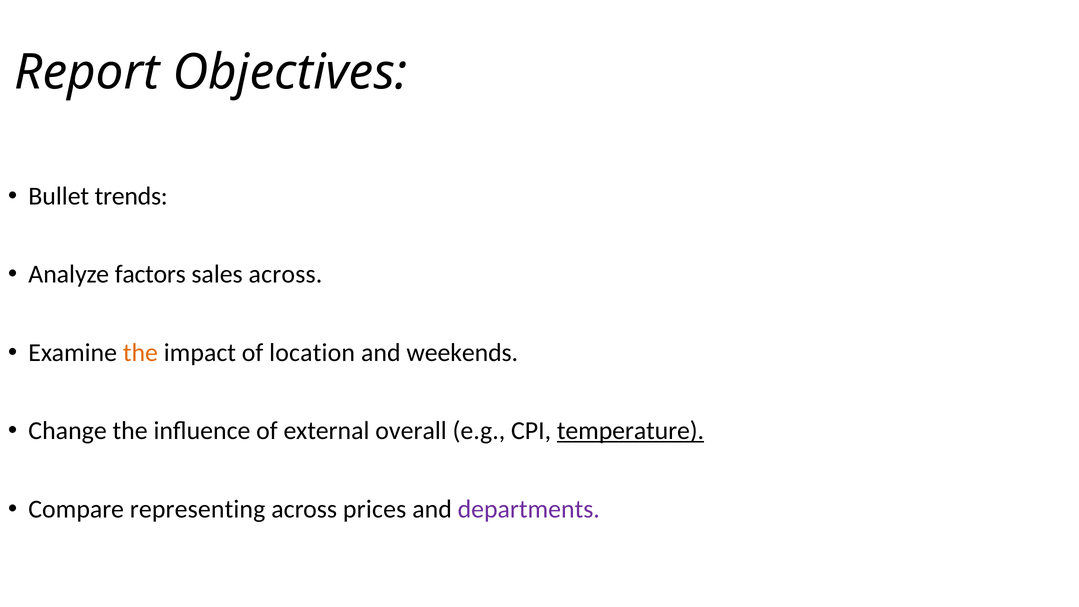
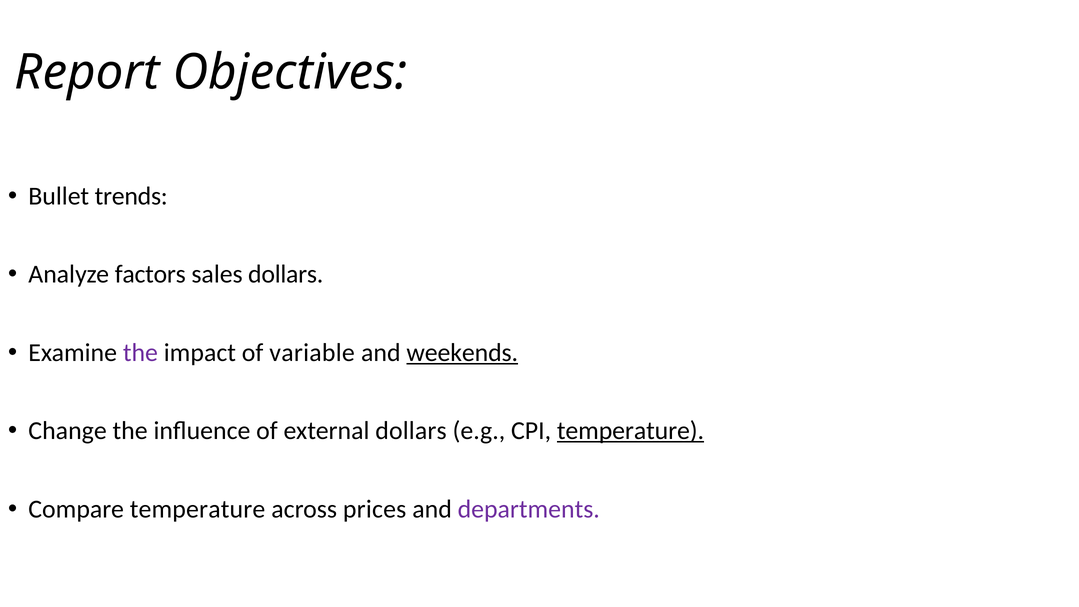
sales across: across -> dollars
the at (140, 353) colour: orange -> purple
location: location -> variable
weekends underline: none -> present
external overall: overall -> dollars
Compare representing: representing -> temperature
